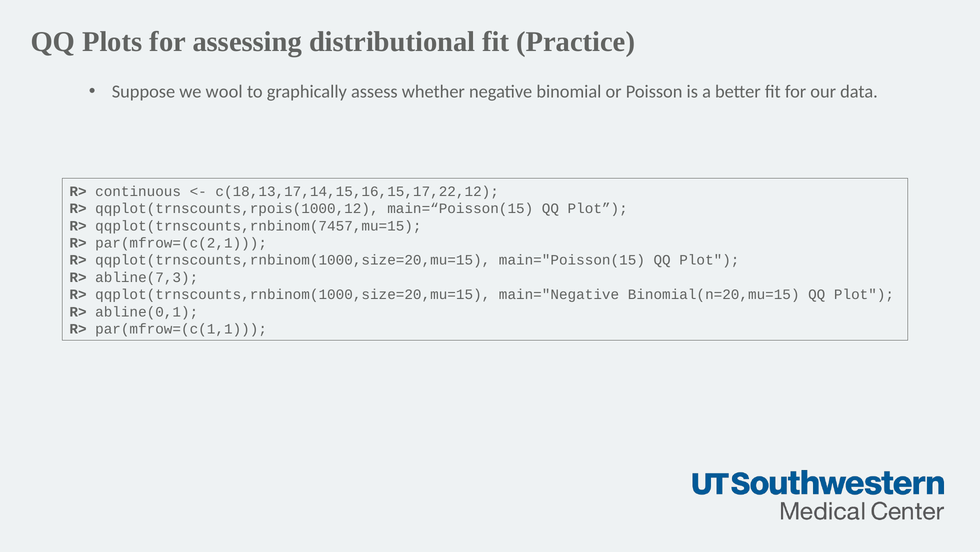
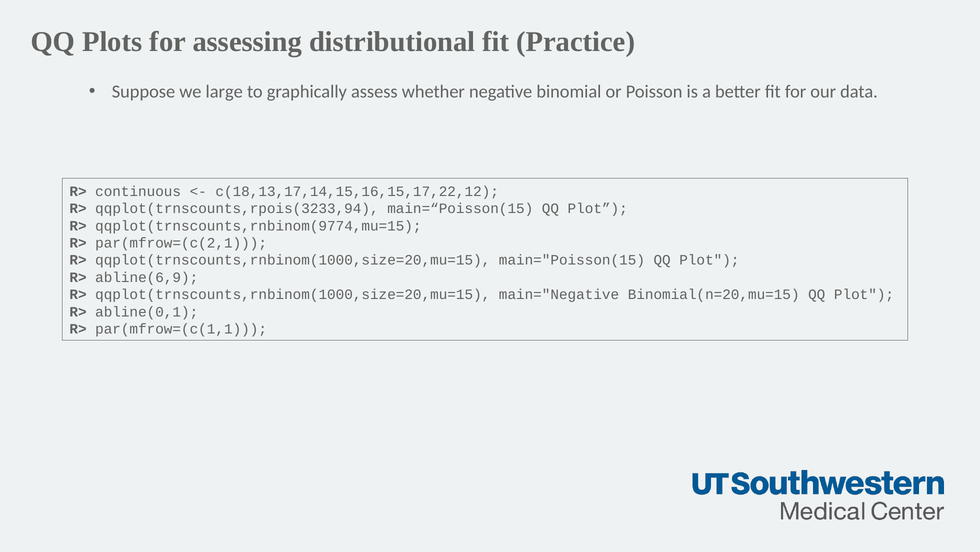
wool: wool -> large
qqplot(trnscounts,rpois(1000,12: qqplot(trnscounts,rpois(1000,12 -> qqplot(trnscounts,rpois(3233,94
qqplot(trnscounts,rnbinom(7457,mu=15: qqplot(trnscounts,rnbinom(7457,mu=15 -> qqplot(trnscounts,rnbinom(9774,mu=15
abline(7,3: abline(7,3 -> abline(6,9
